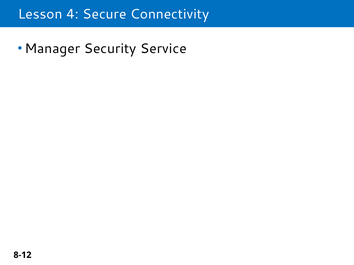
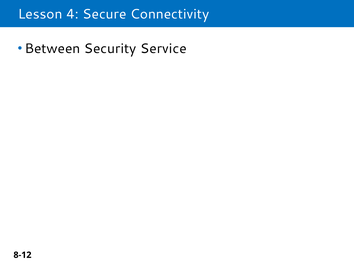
Manager: Manager -> Between
